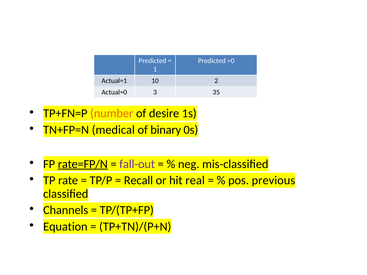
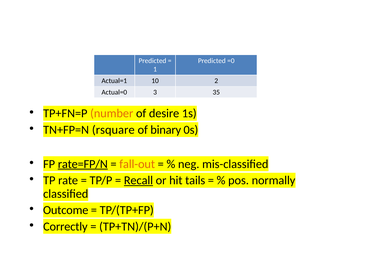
medical: medical -> rsquare
fall-out colour: purple -> orange
Recall underline: none -> present
real: real -> tails
previous: previous -> normally
Channels: Channels -> Outcome
Equation: Equation -> Correctly
